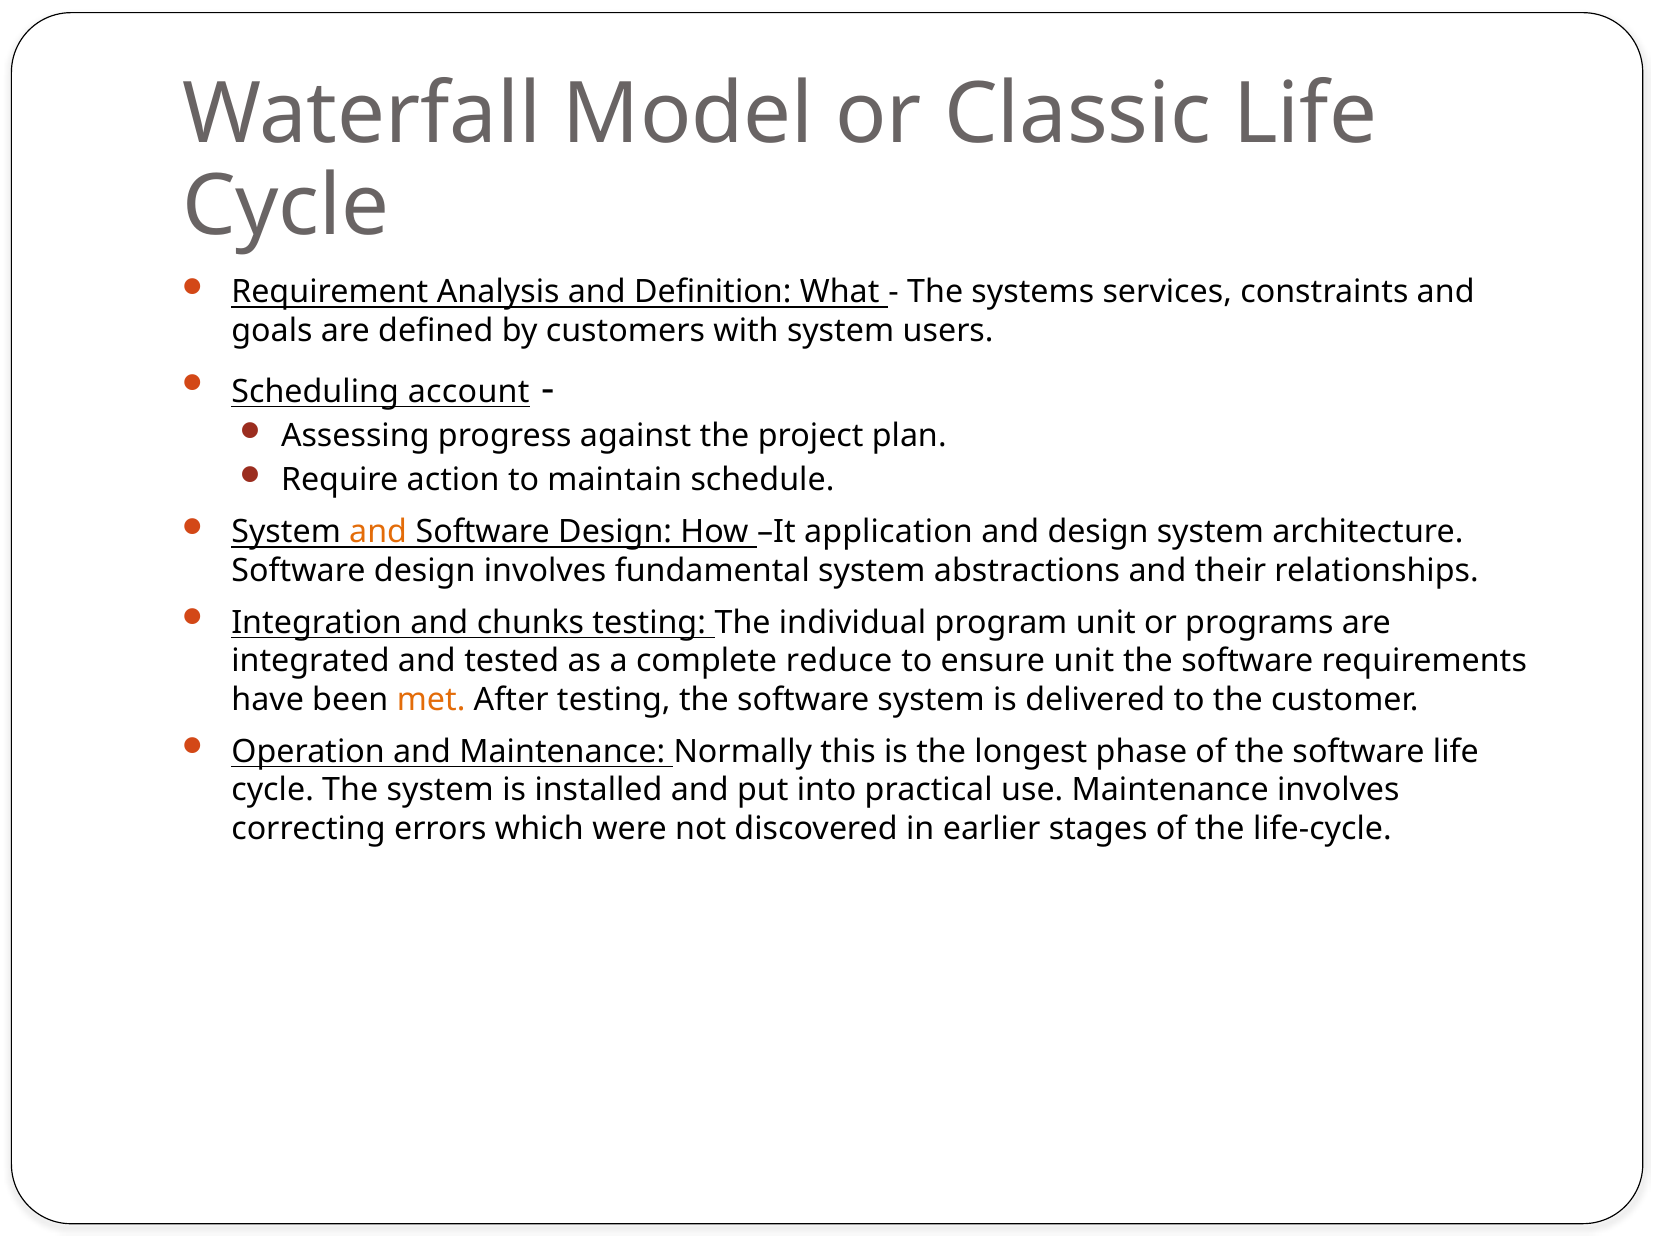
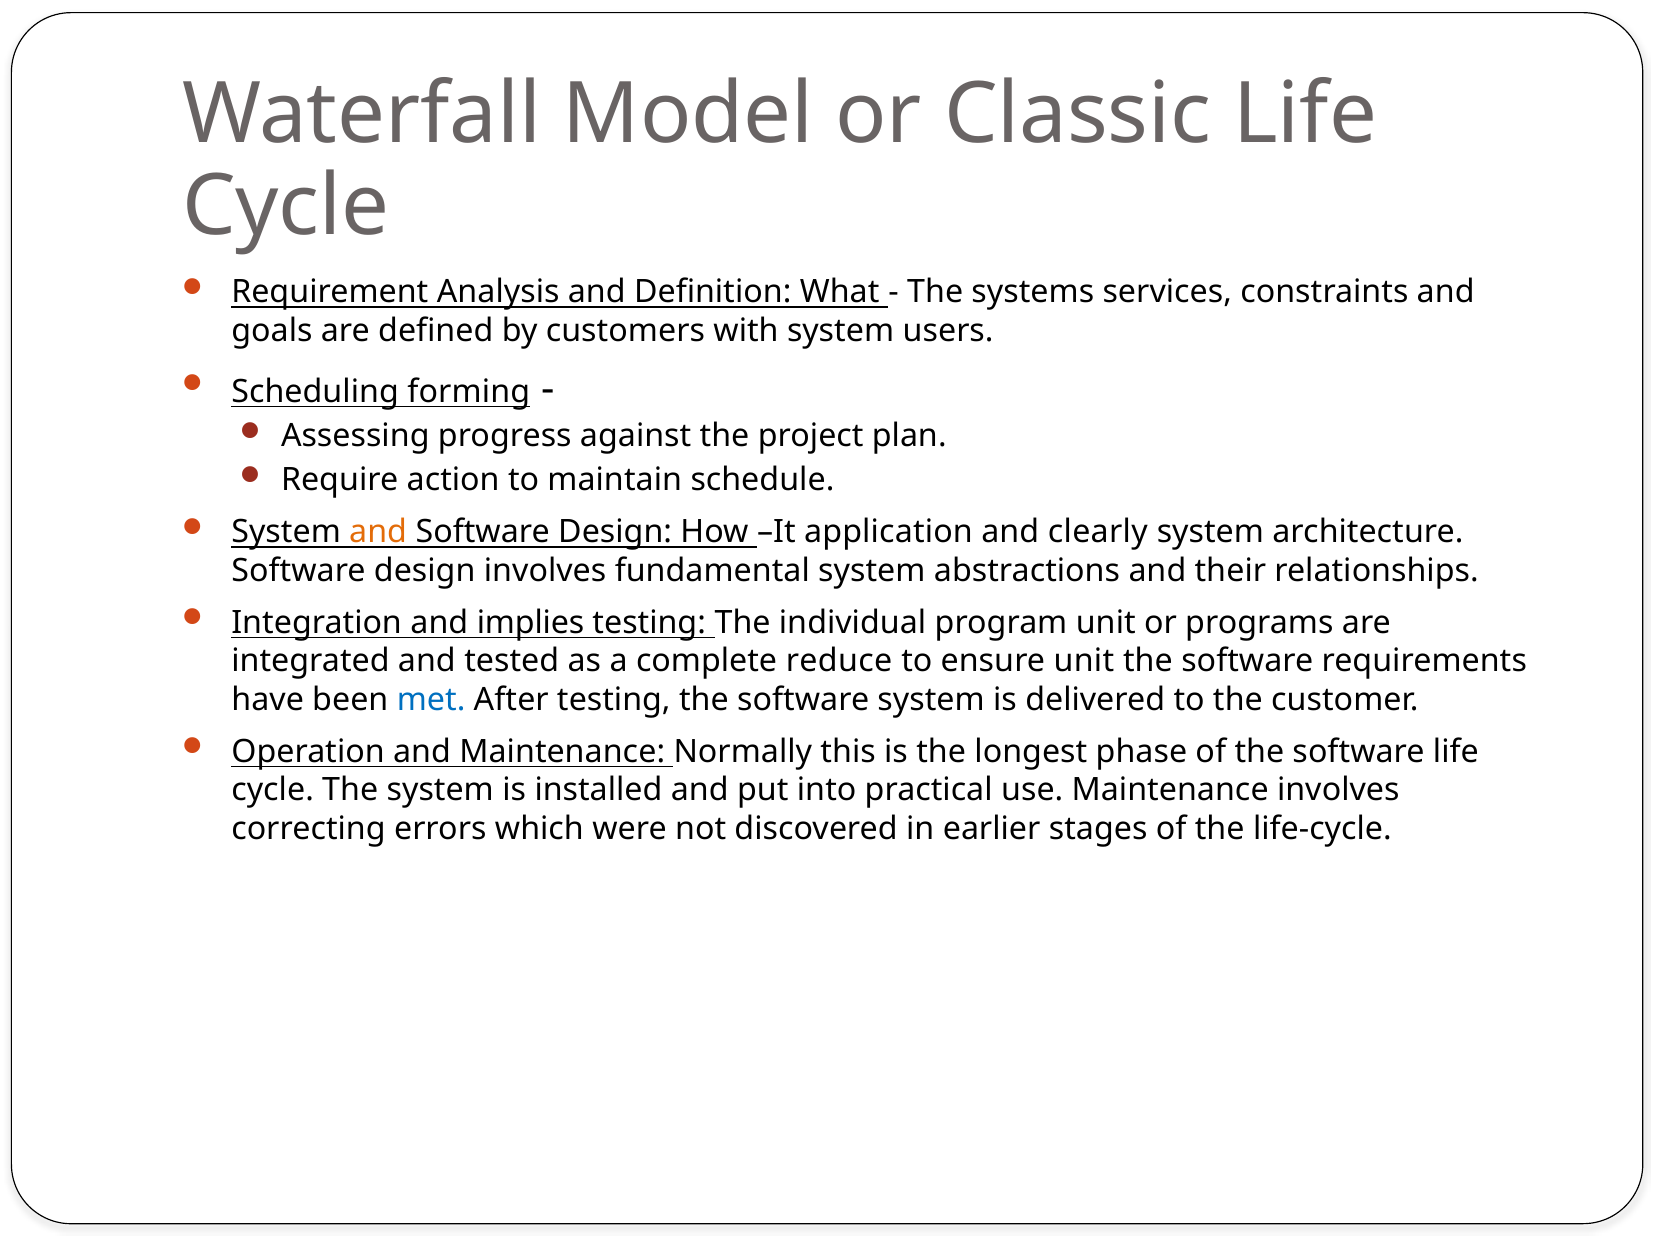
account: account -> forming
and design: design -> clearly
chunks: chunks -> implies
met colour: orange -> blue
